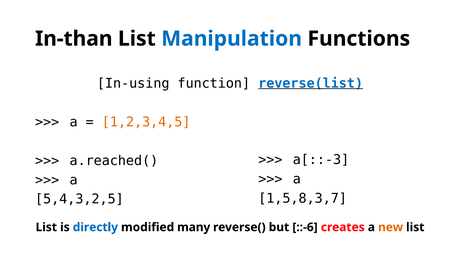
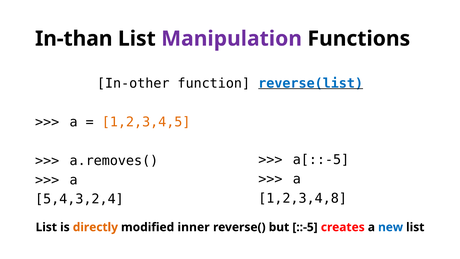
Manipulation colour: blue -> purple
In-using: In-using -> In-other
a[::-3: a[::-3 -> a[::-5
a.reached(: a.reached( -> a.removes(
1,5,8,3,7: 1,5,8,3,7 -> 1,2,3,4,8
5,4,3,2,5: 5,4,3,2,5 -> 5,4,3,2,4
directly colour: blue -> orange
many: many -> inner
::-6: ::-6 -> ::-5
new colour: orange -> blue
